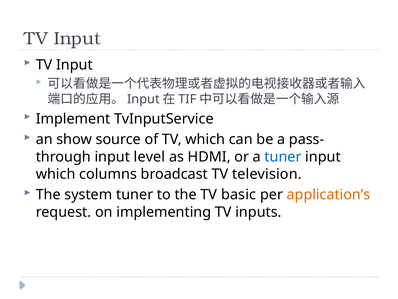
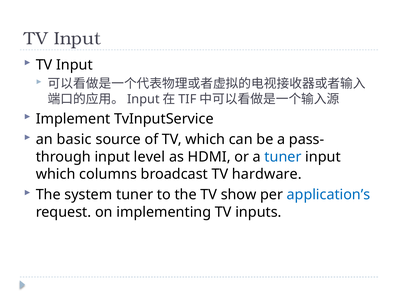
show: show -> basic
television: television -> hardware
basic: basic -> show
application’s colour: orange -> blue
